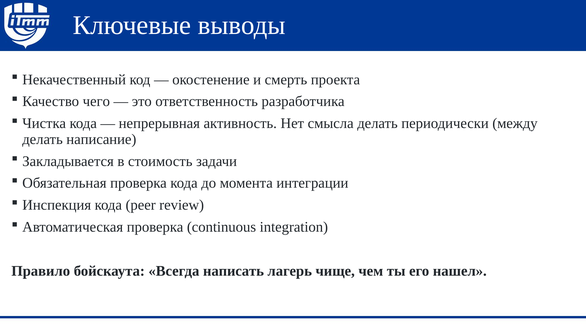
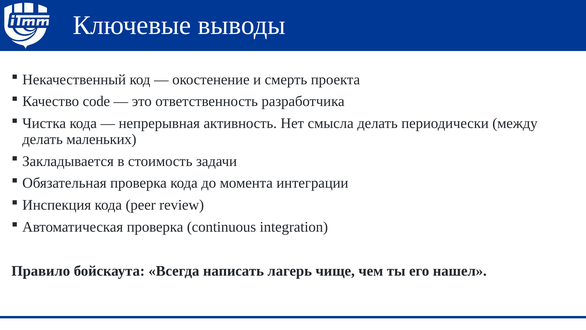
чего: чего -> code
написание: написание -> маленьких
